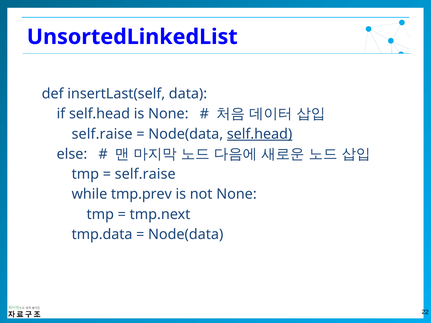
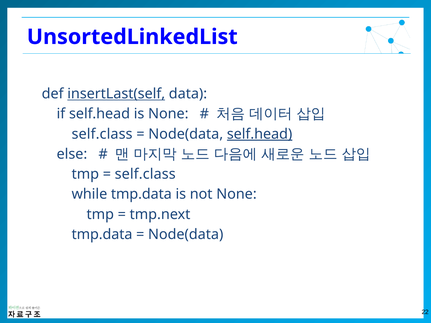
insertLast(self underline: none -> present
self.raise at (102, 134): self.raise -> self.class
self.raise at (145, 174): self.raise -> self.class
while tmp.prev: tmp.prev -> tmp.data
